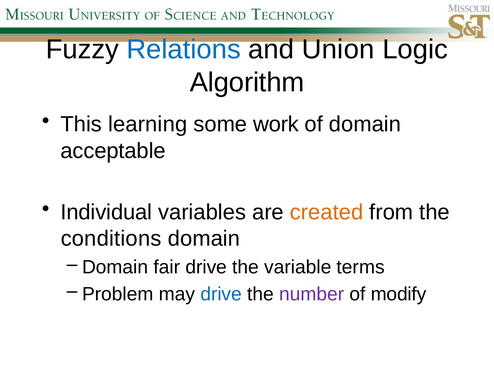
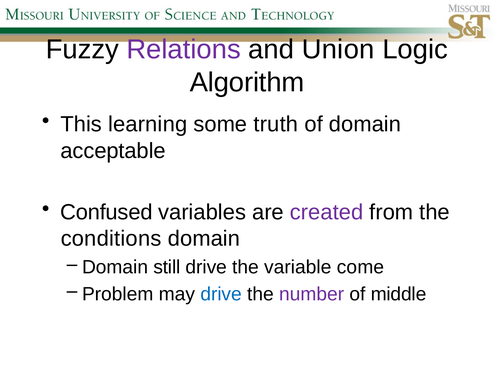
Relations colour: blue -> purple
work: work -> truth
Individual: Individual -> Confused
created colour: orange -> purple
fair: fair -> still
terms: terms -> come
modify: modify -> middle
